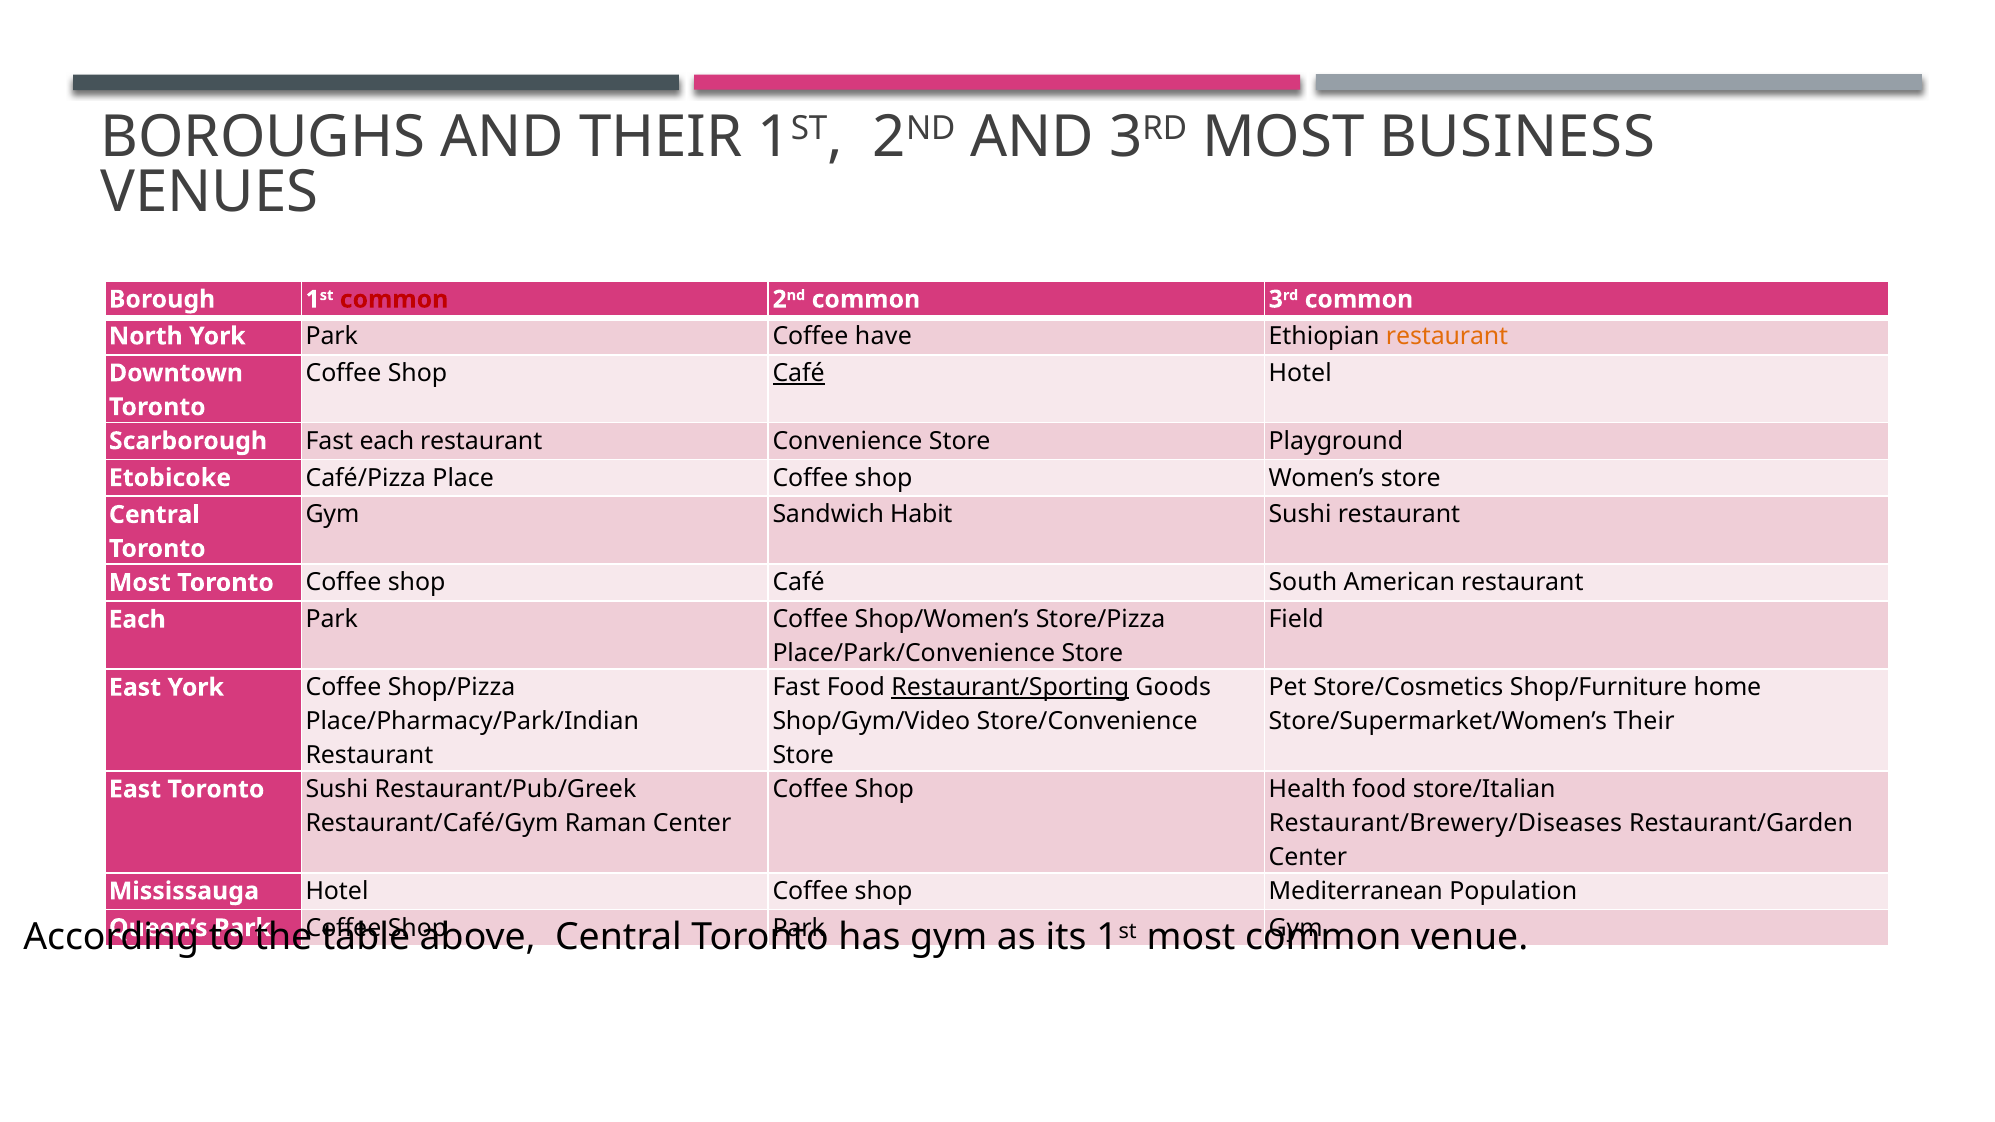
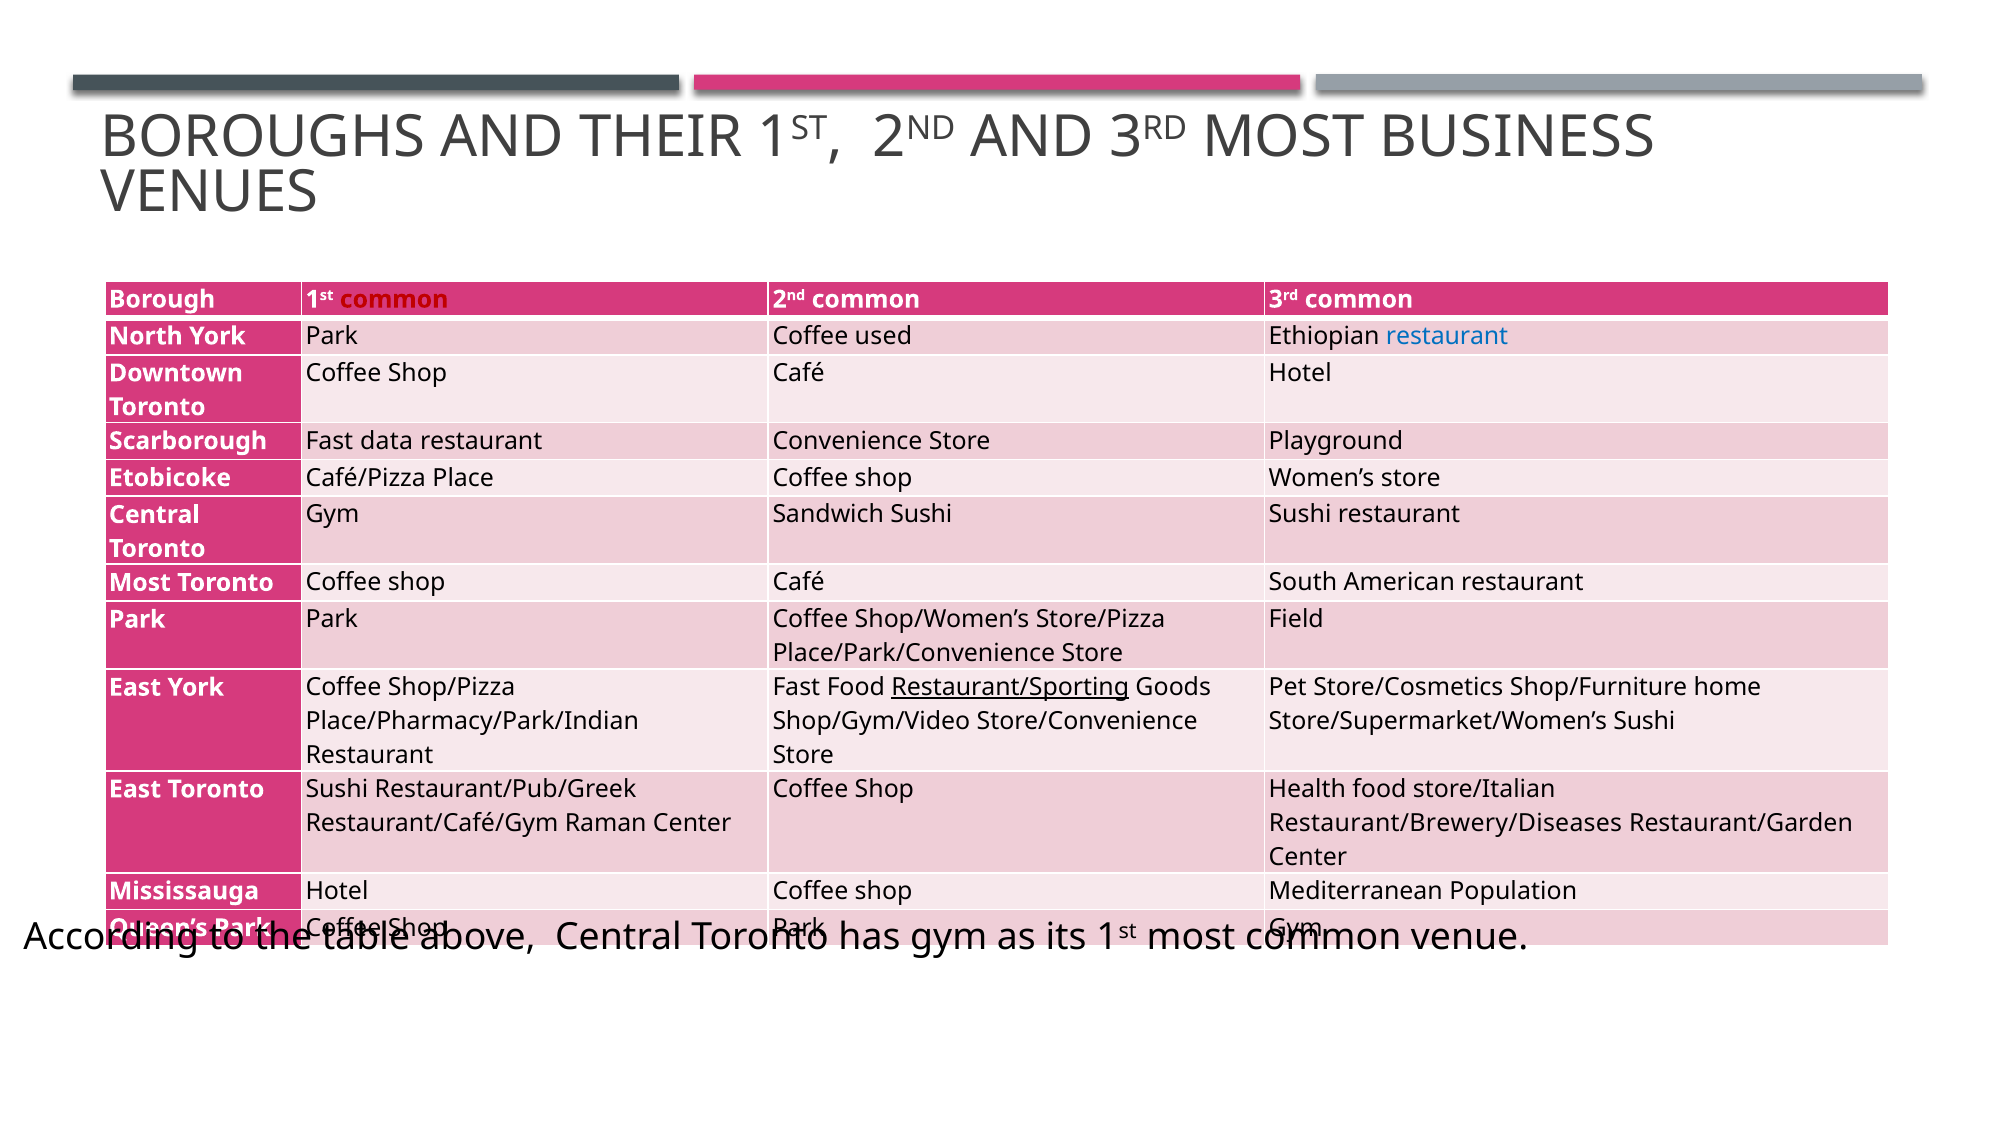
have: have -> used
restaurant at (1447, 336) colour: orange -> blue
Café at (799, 373) underline: present -> none
Fast each: each -> data
Sandwich Habit: Habit -> Sushi
Each at (137, 620): Each -> Park
Store/Supermarket/Women’s Their: Their -> Sushi
